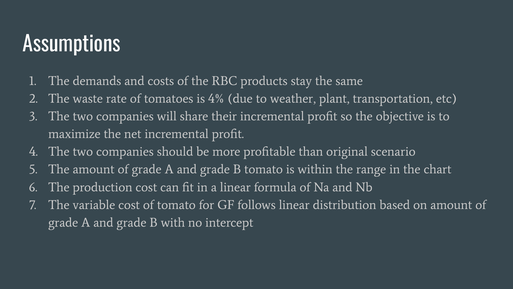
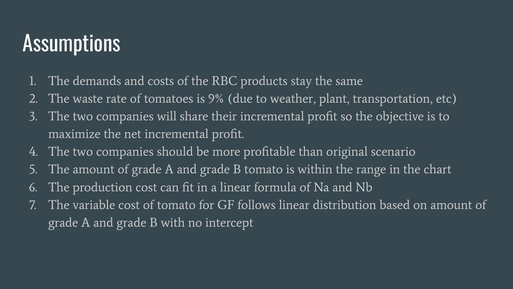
4%: 4% -> 9%
